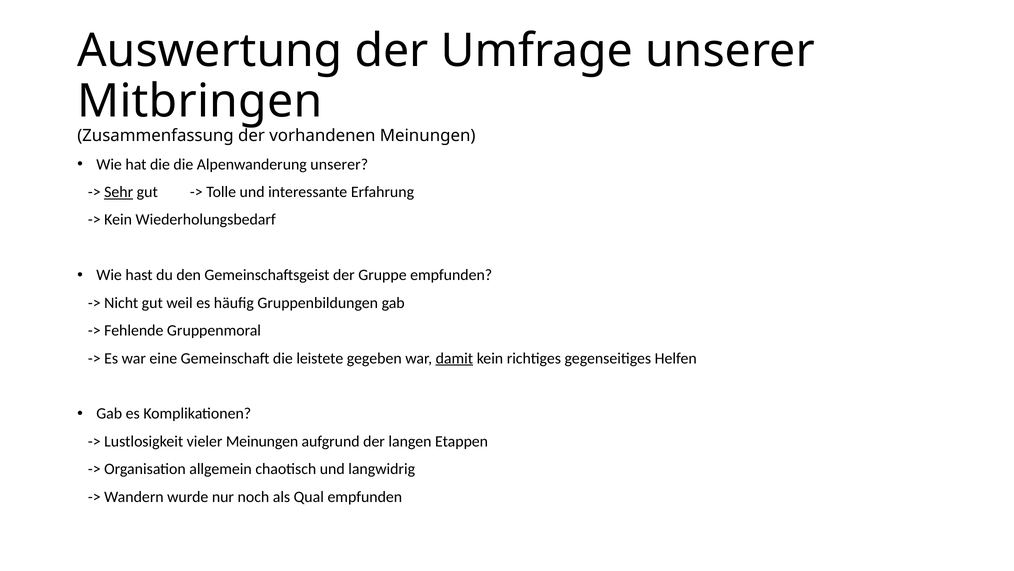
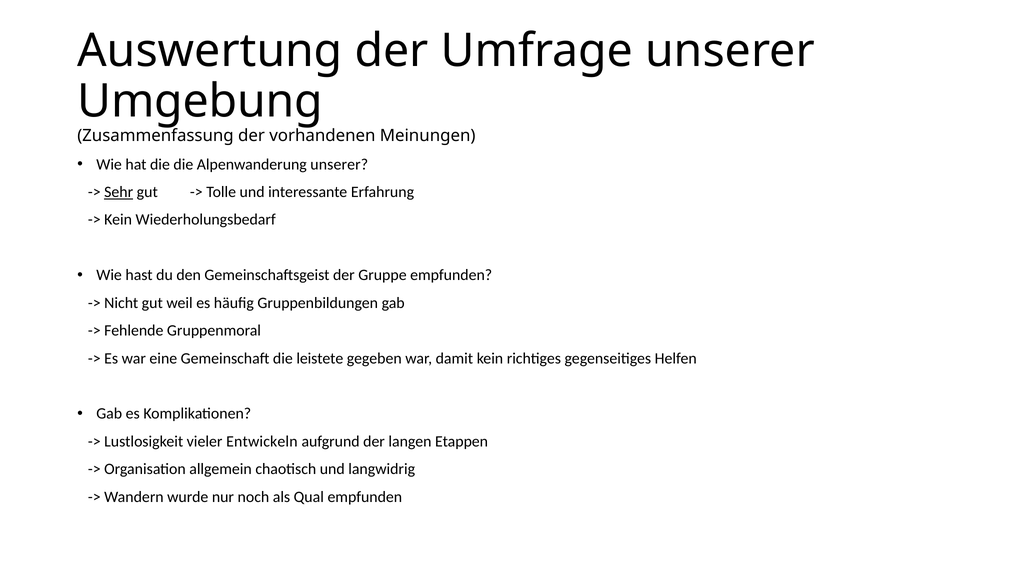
Mitbringen: Mitbringen -> Umgebung
damit underline: present -> none
vieler Meinungen: Meinungen -> Entwickeln
